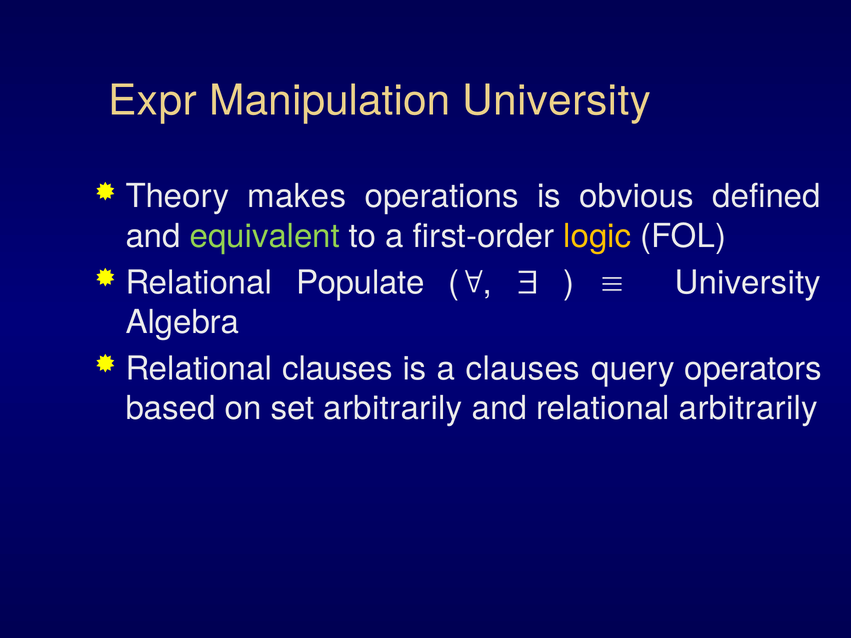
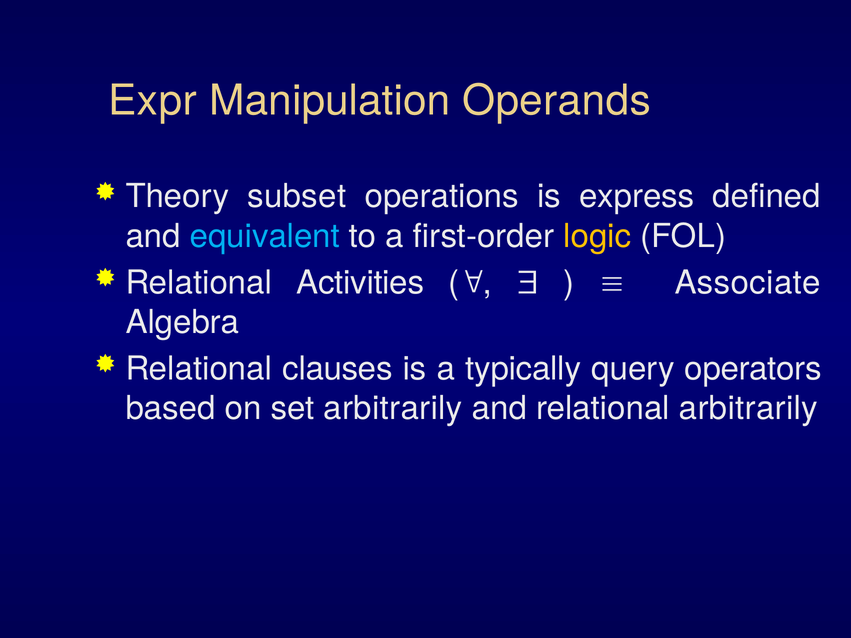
Manipulation University: University -> Operands
makes: makes -> subset
obvious: obvious -> express
equivalent colour: light green -> light blue
Populate: Populate -> Activities
University at (748, 283): University -> Associate
a clauses: clauses -> typically
